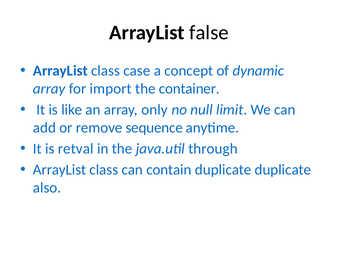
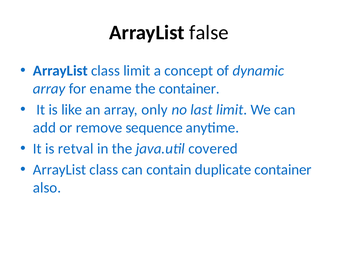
class case: case -> limit
import: import -> ename
null: null -> last
through: through -> covered
duplicate duplicate: duplicate -> container
